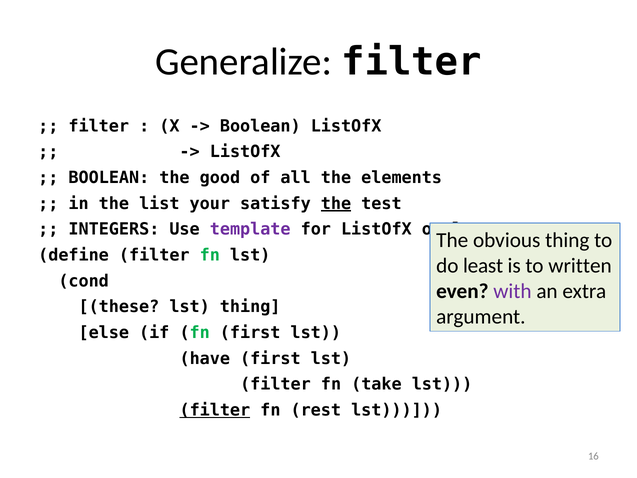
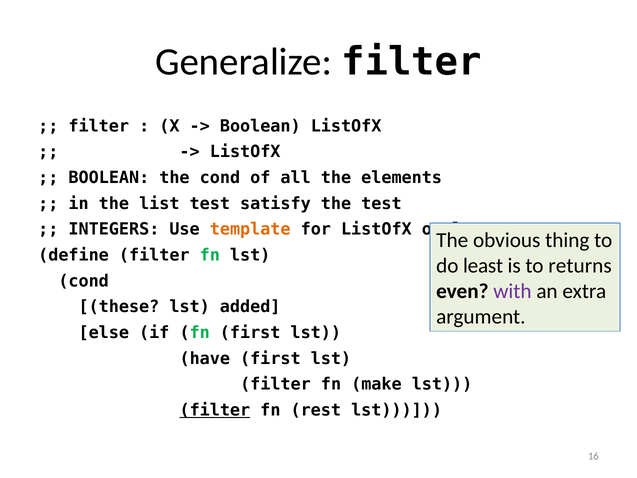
the good: good -> cond
list your: your -> test
the at (336, 203) underline: present -> none
template colour: purple -> orange
written: written -> returns
lst thing: thing -> added
take: take -> make
